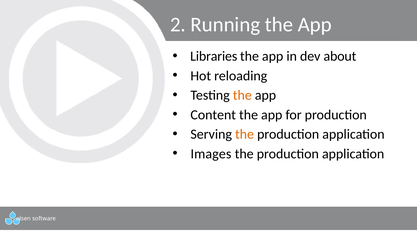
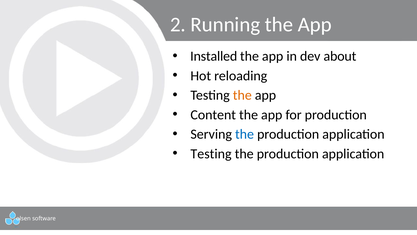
Libraries: Libraries -> Installed
the at (245, 134) colour: orange -> blue
Images at (211, 154): Images -> Testing
